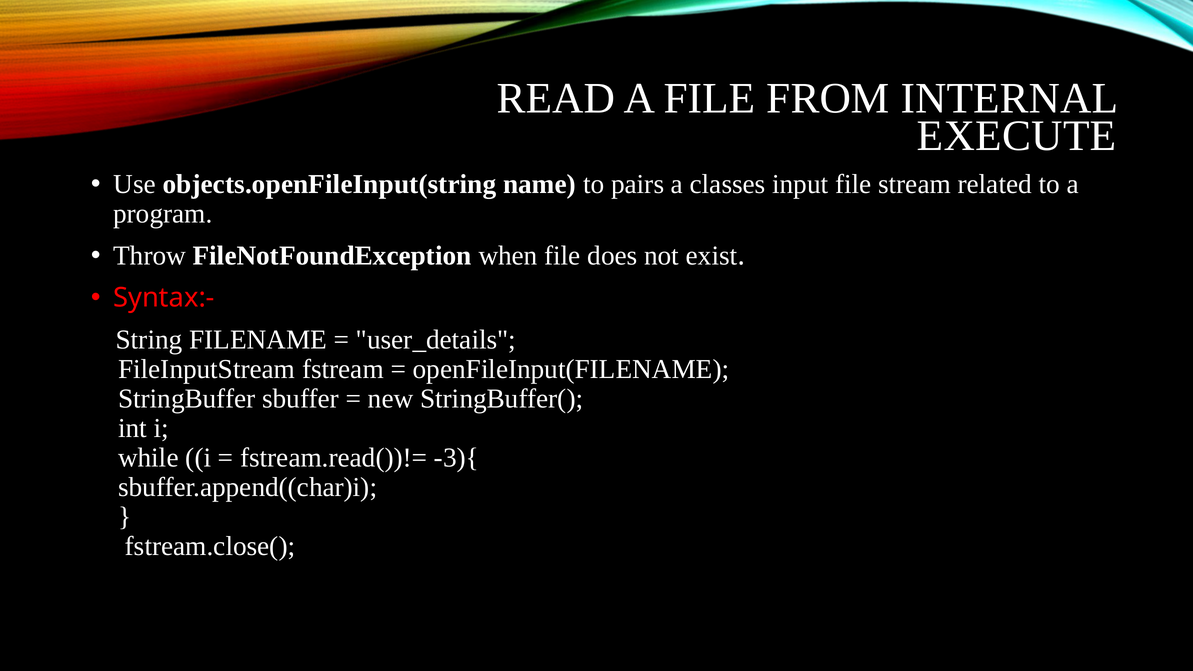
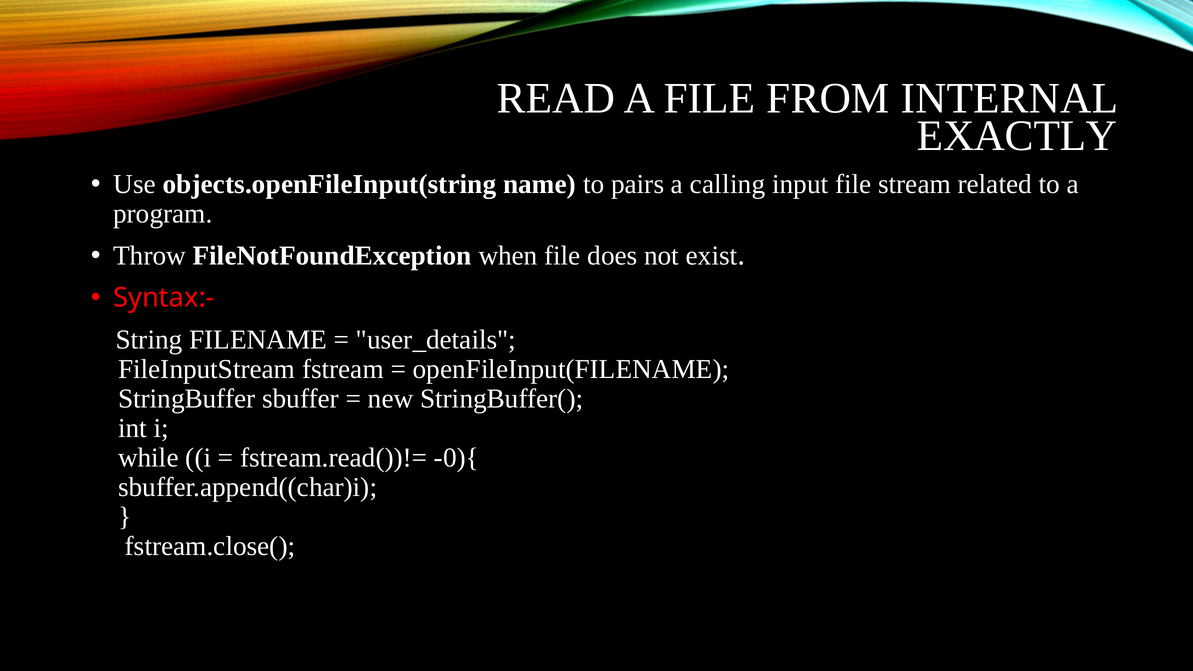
EXECUTE: EXECUTE -> EXACTLY
classes: classes -> calling
-3){: -3){ -> -0){
